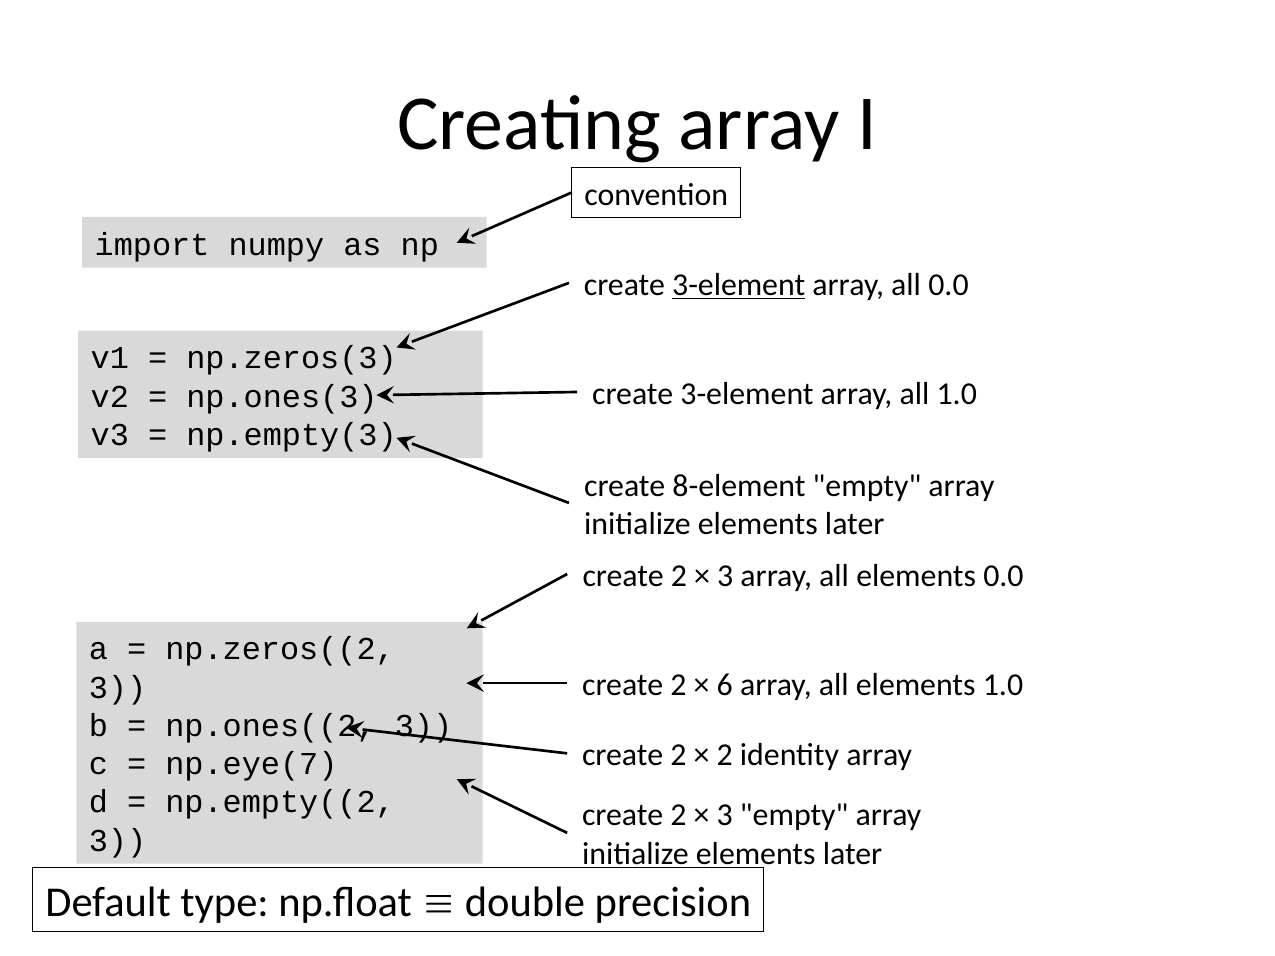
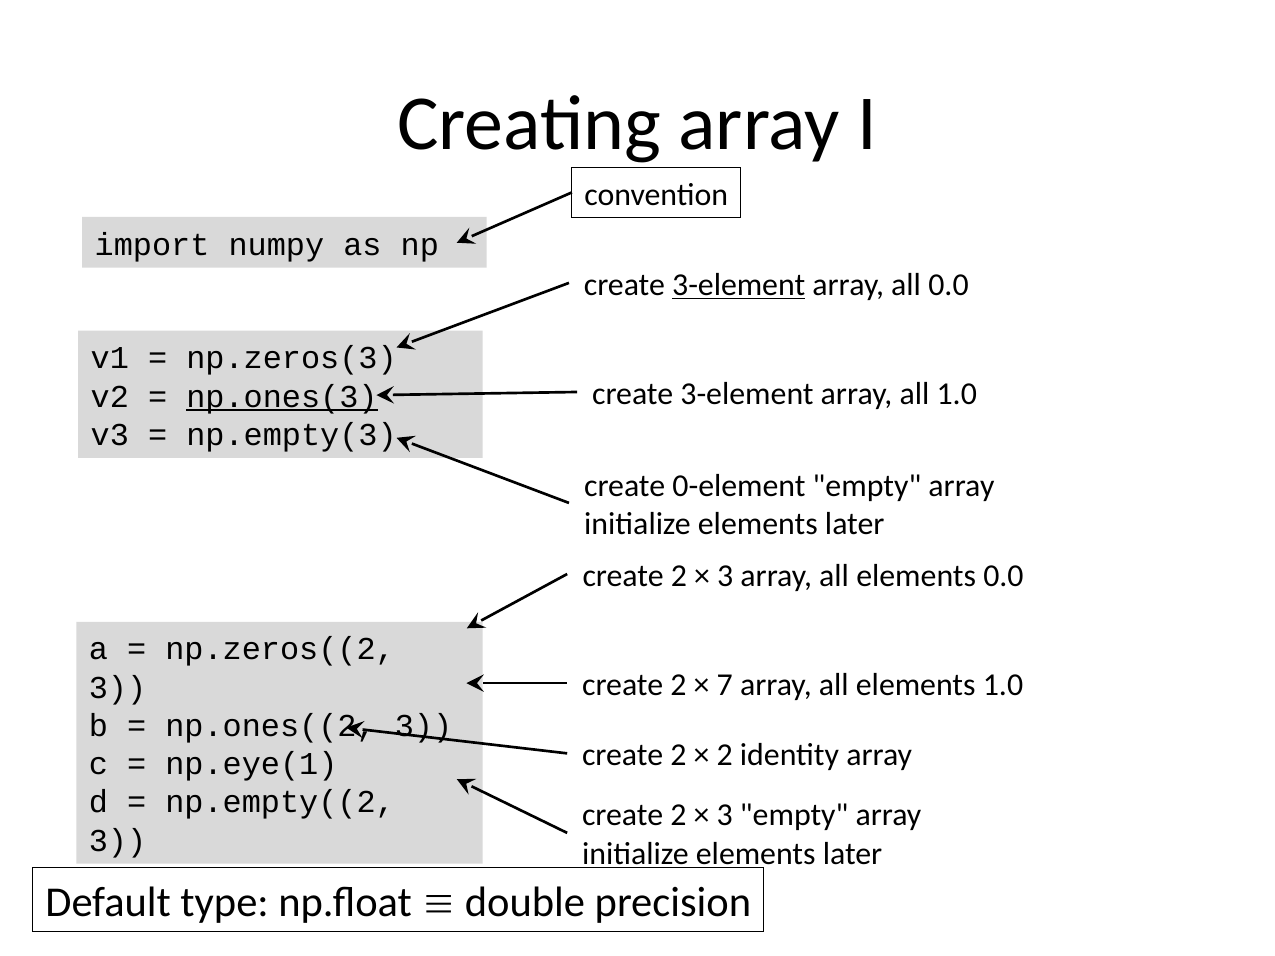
np.ones(3 underline: none -> present
8-element: 8-element -> 0-element
6: 6 -> 7
np.eye(7: np.eye(7 -> np.eye(1
